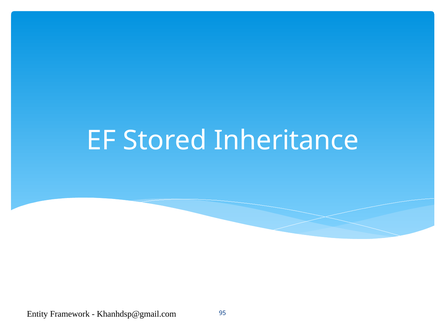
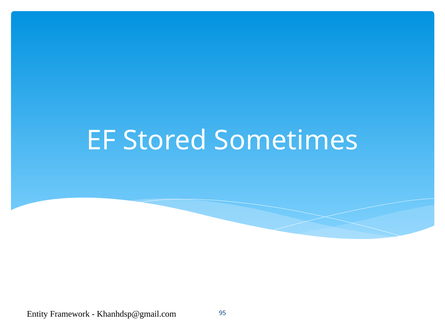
Inheritance: Inheritance -> Sometimes
